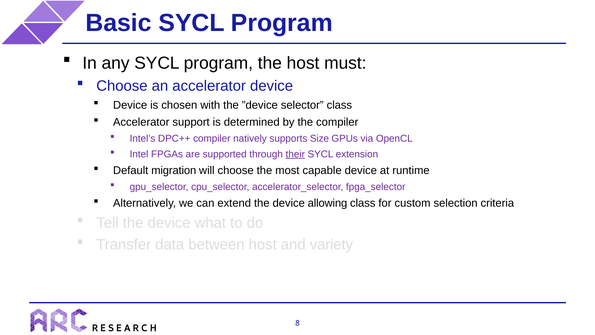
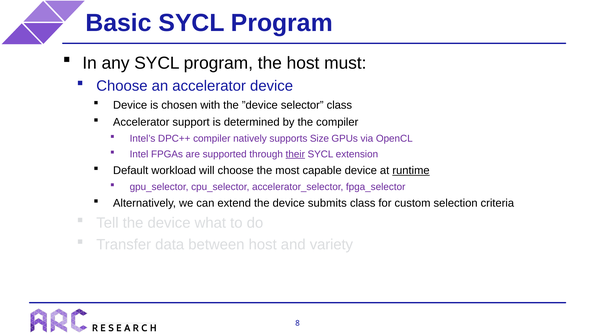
migration: migration -> workload
runtime underline: none -> present
allowing: allowing -> submits
